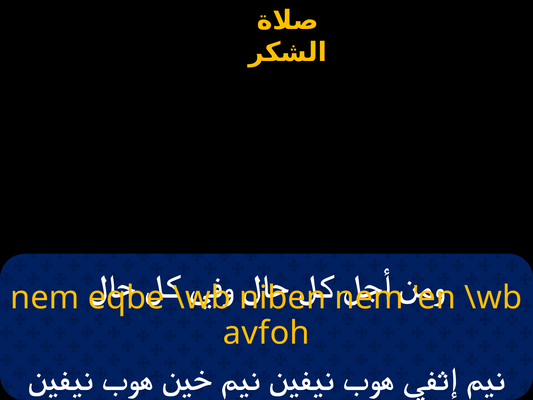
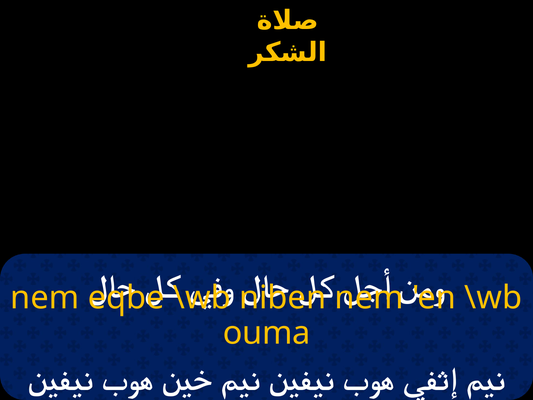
avfoh: avfoh -> ouma
